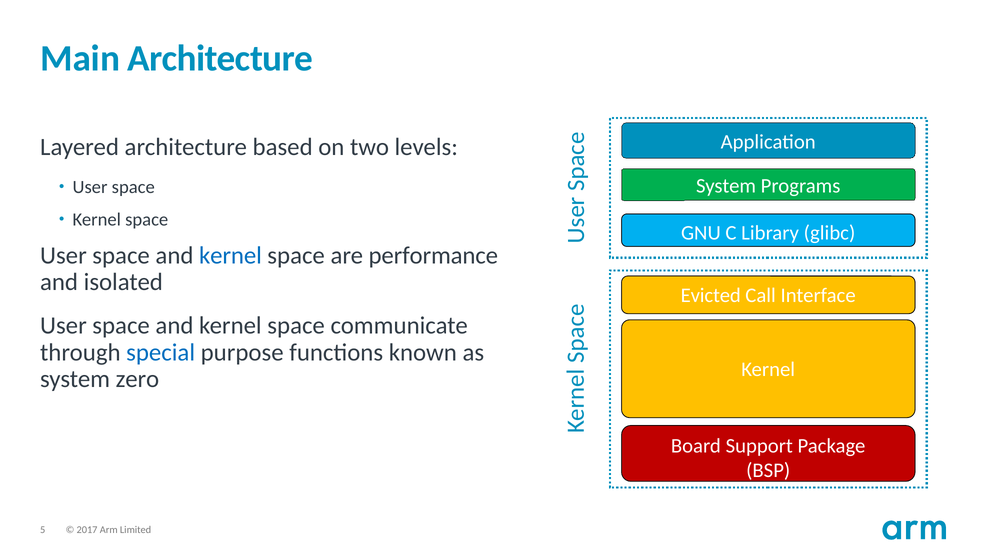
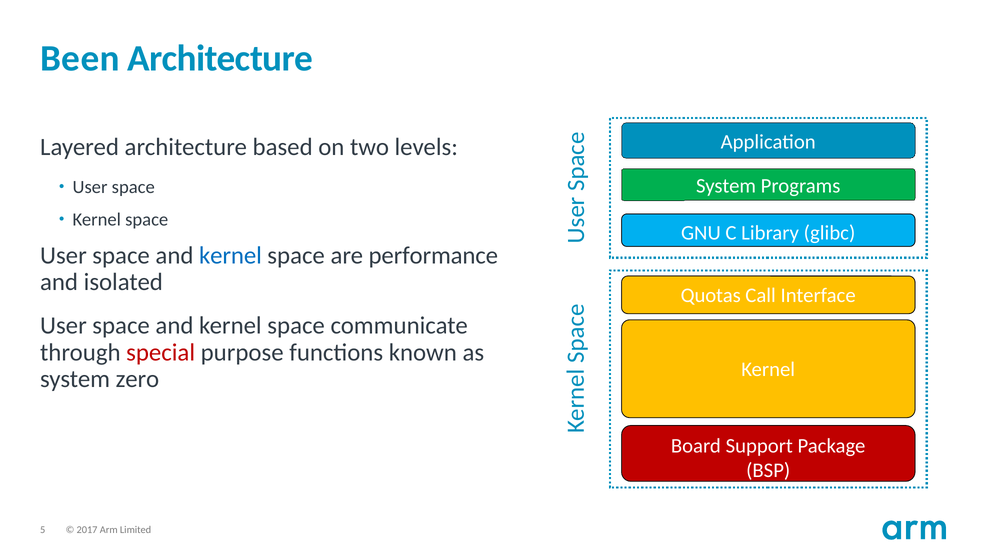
Main: Main -> Been
Evicted: Evicted -> Quotas
special colour: blue -> red
